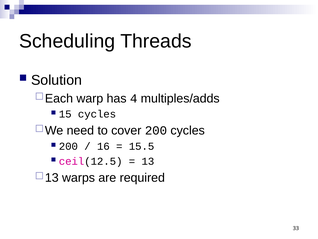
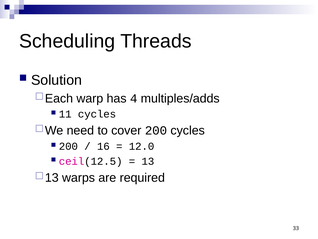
15: 15 -> 11
15.5: 15.5 -> 12.0
